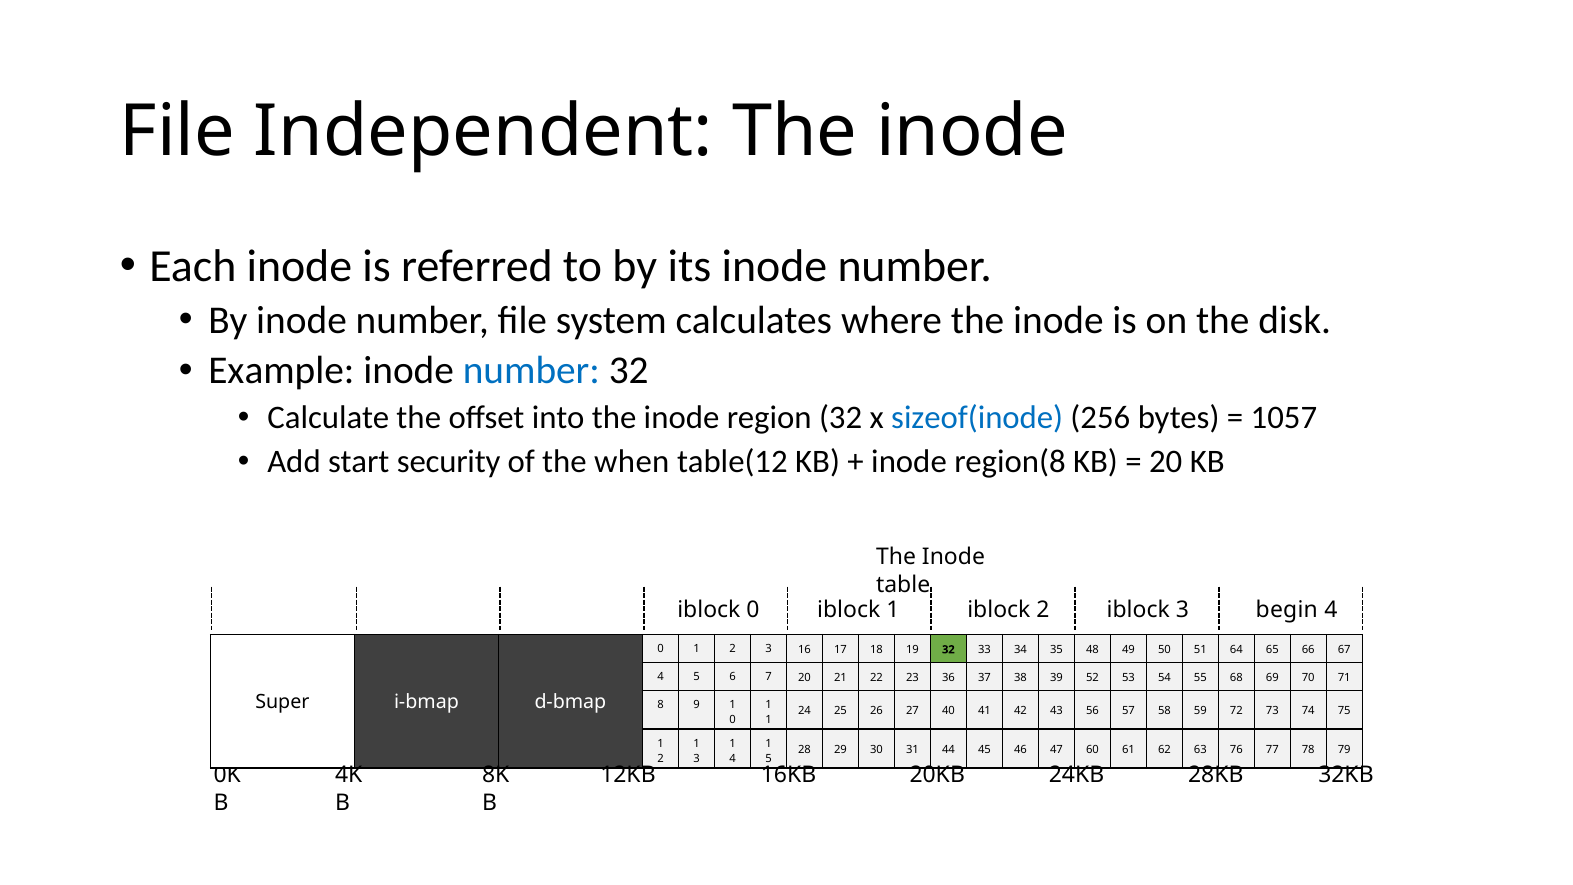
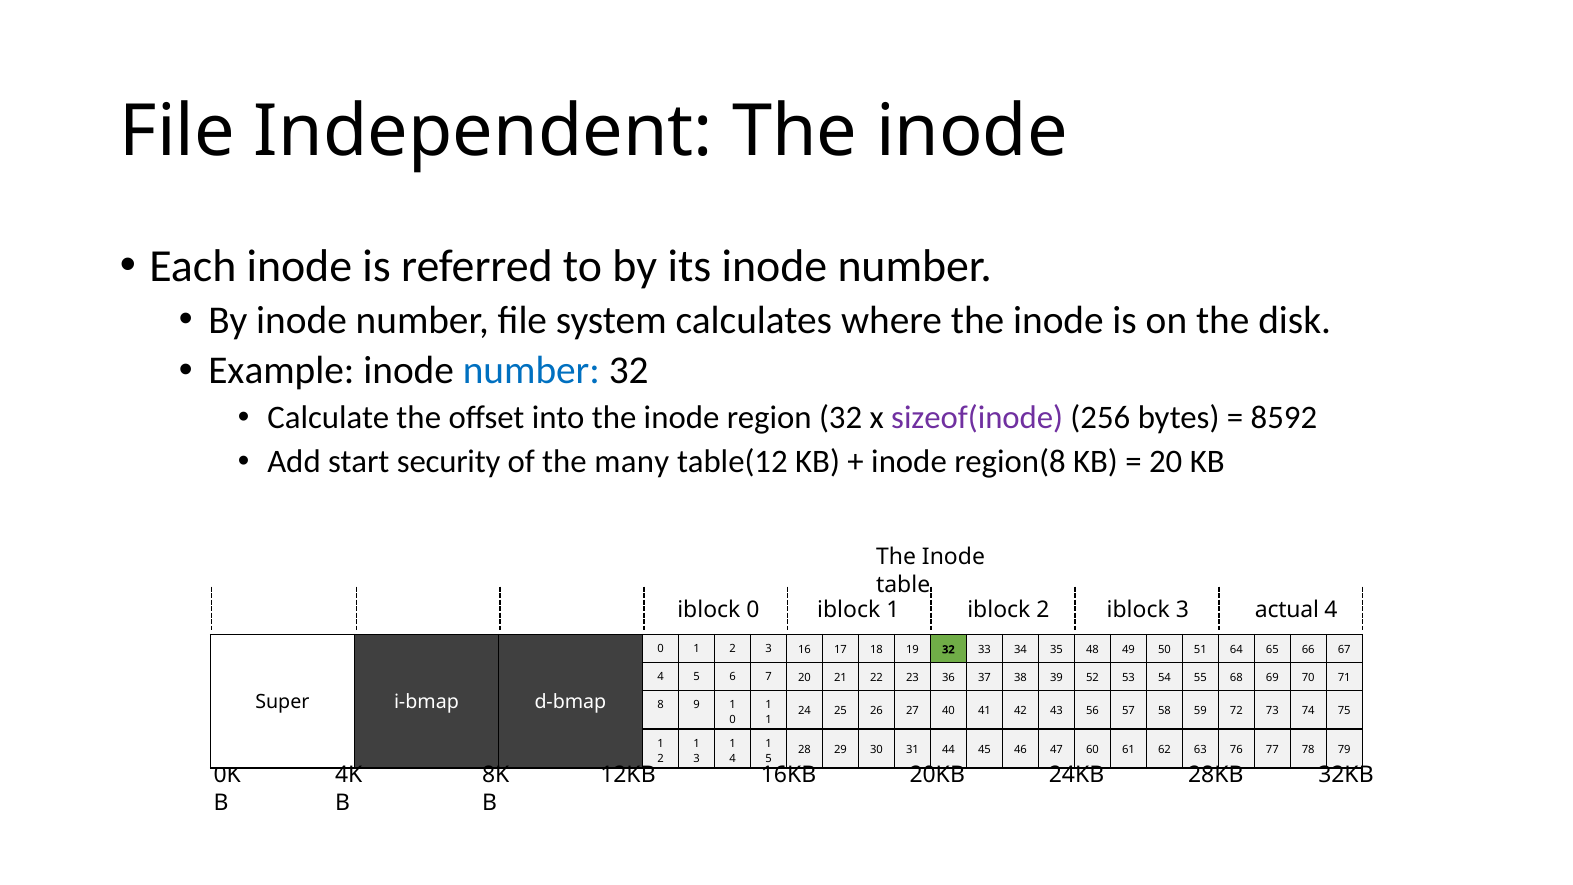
sizeof(inode colour: blue -> purple
1057: 1057 -> 8592
when: when -> many
begin: begin -> actual
